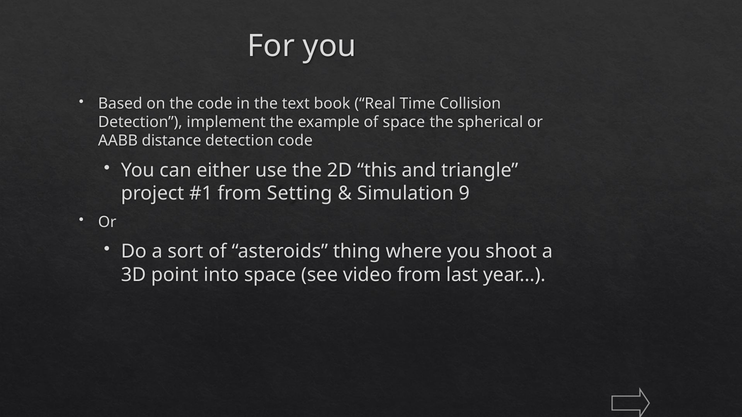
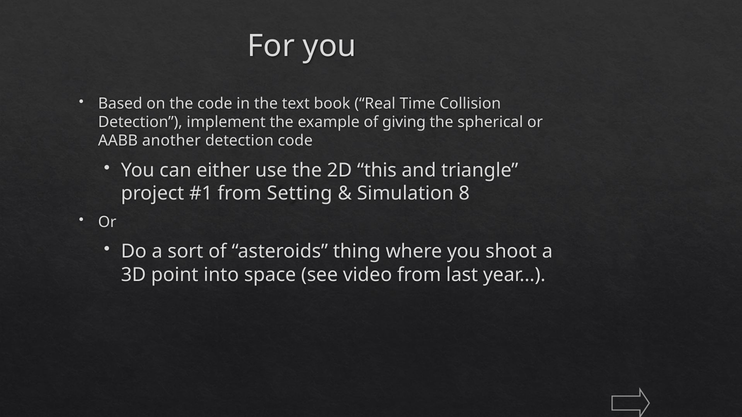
of space: space -> giving
distance: distance -> another
9: 9 -> 8
